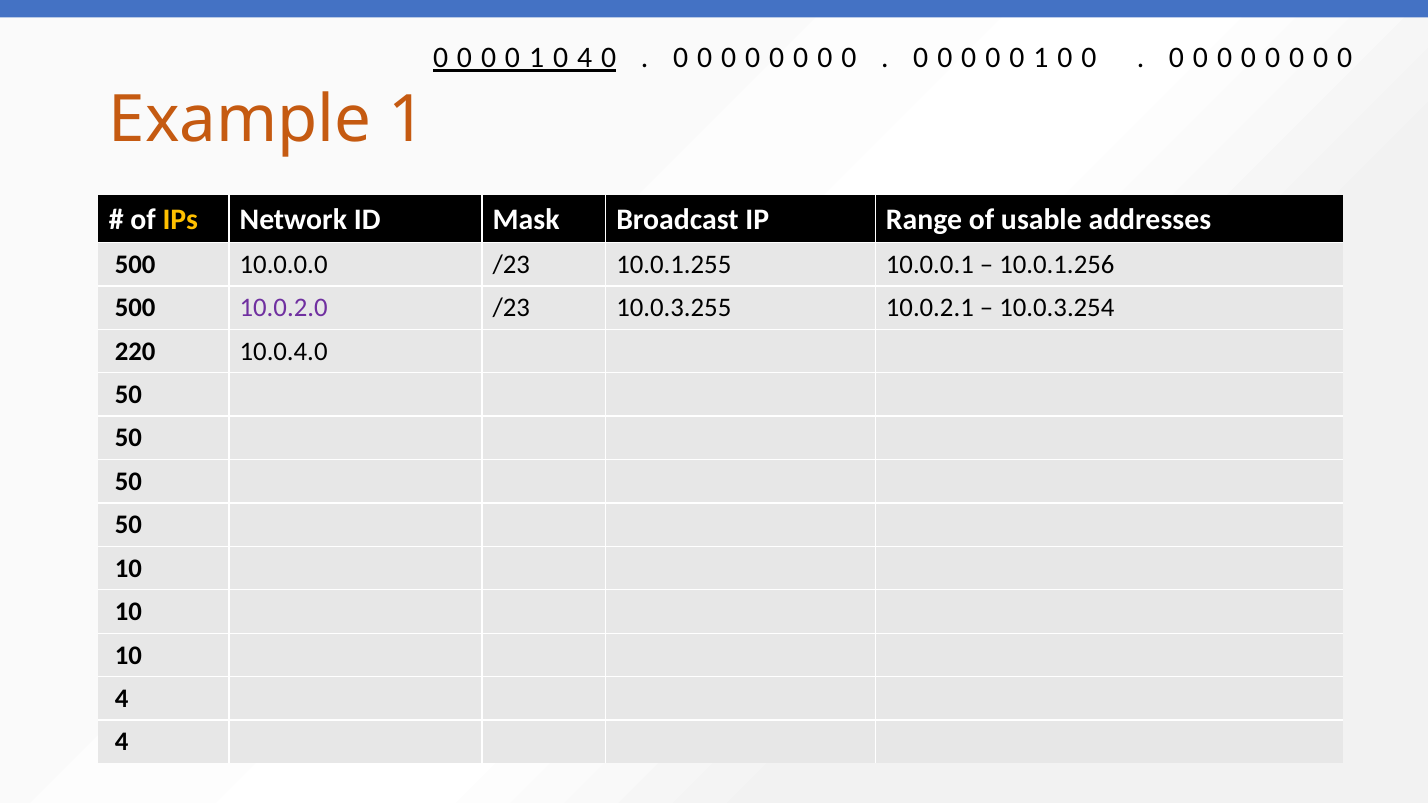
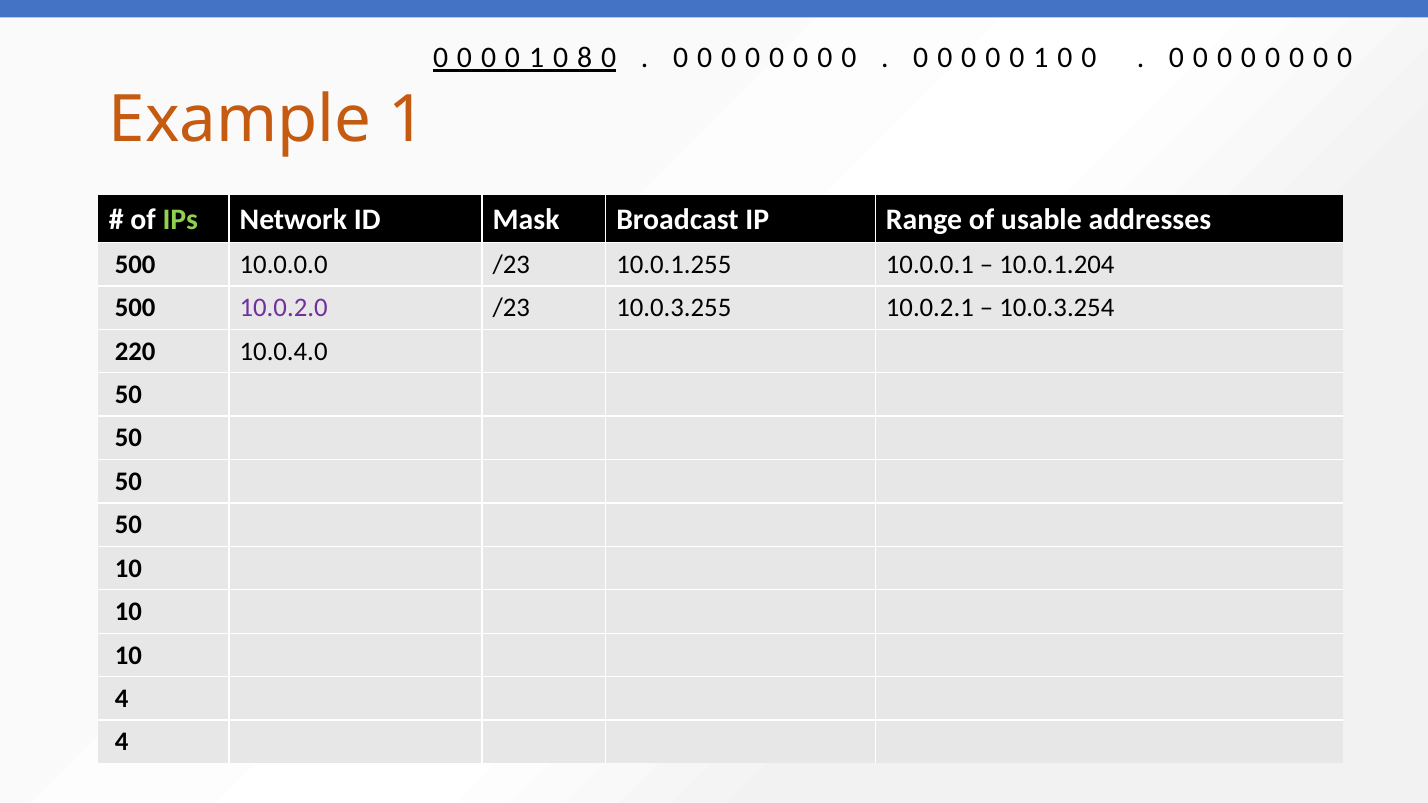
4 at (585, 58): 4 -> 8
IPs colour: yellow -> light green
10.0.1.256: 10.0.1.256 -> 10.0.1.204
